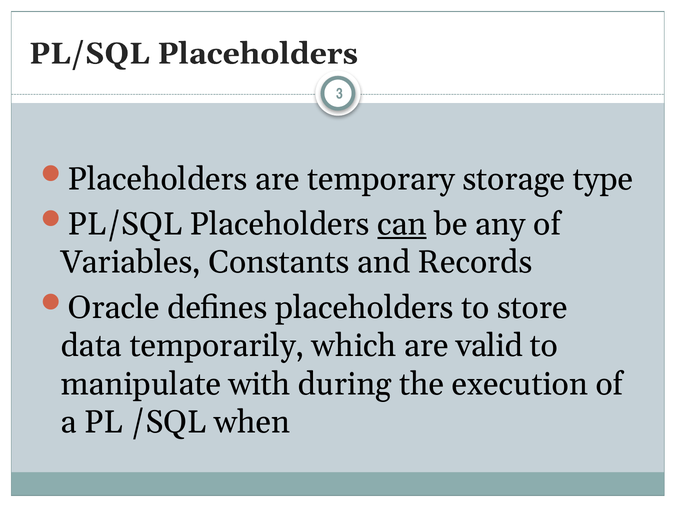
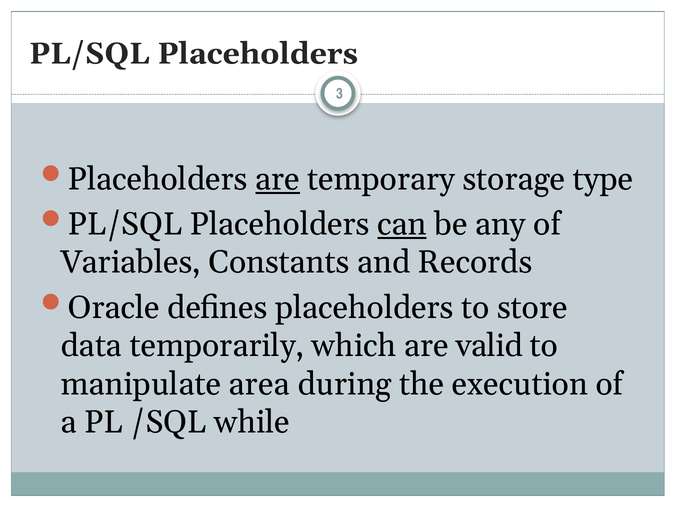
are at (278, 179) underline: none -> present
with: with -> area
when: when -> while
